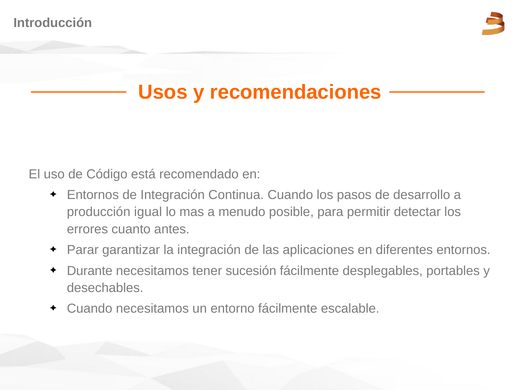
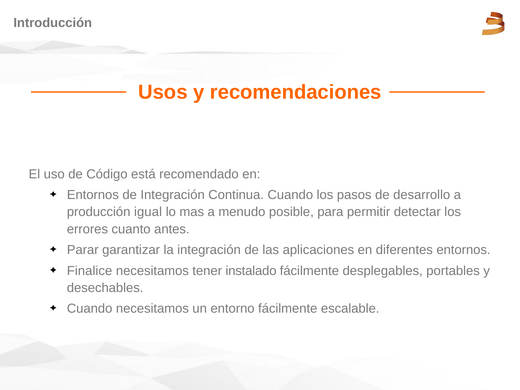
Durante: Durante -> Finalice
sucesión: sucesión -> instalado
